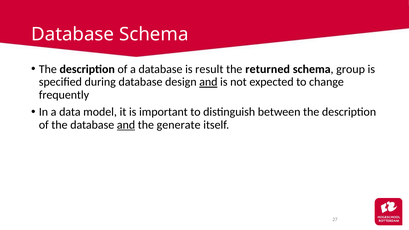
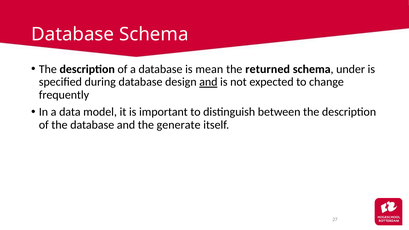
result: result -> mean
group: group -> under
and at (126, 125) underline: present -> none
